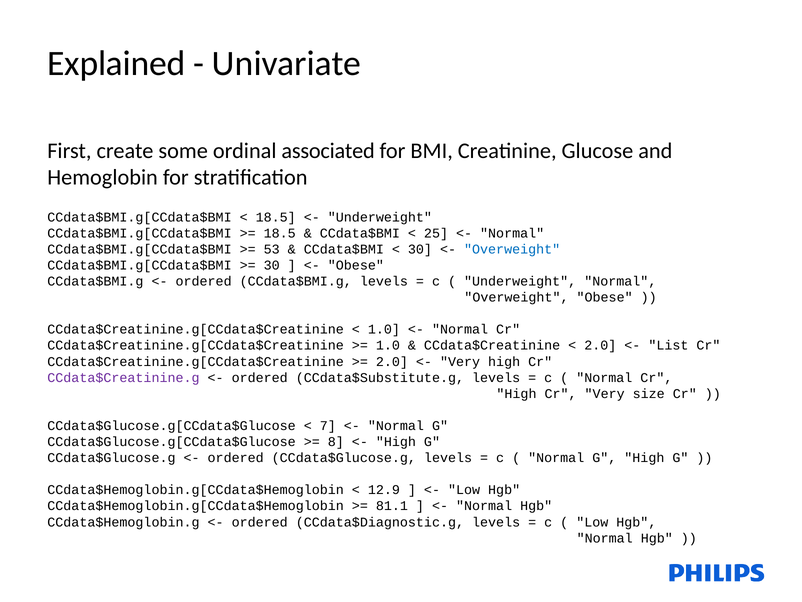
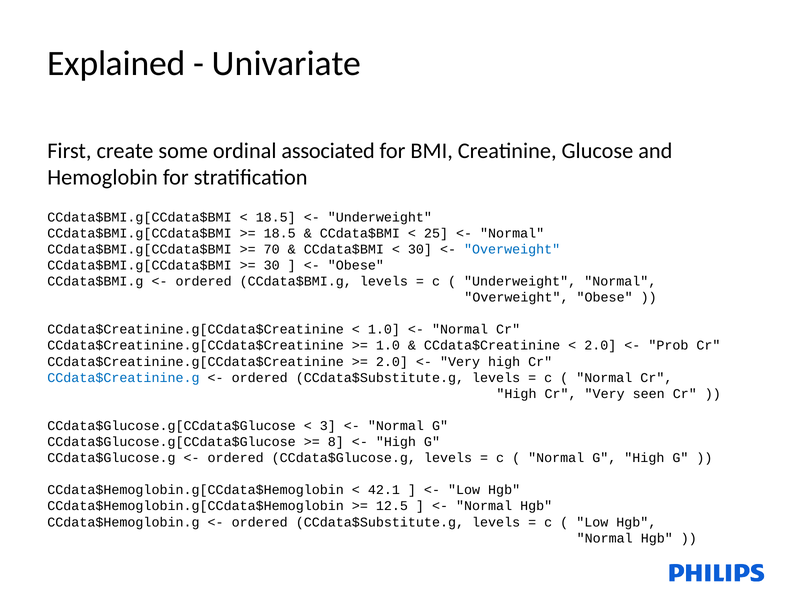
53: 53 -> 70
List: List -> Prob
CCdata$Creatinine.g colour: purple -> blue
size: size -> seen
7: 7 -> 3
12.9: 12.9 -> 42.1
81.1: 81.1 -> 12.5
CCdata$Diagnostic.g at (380, 522): CCdata$Diagnostic.g -> CCdata$Substitute.g
